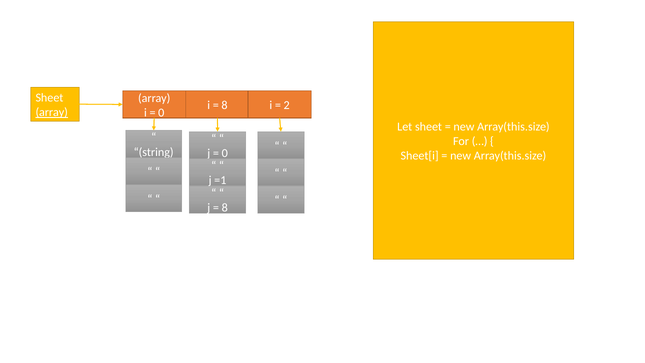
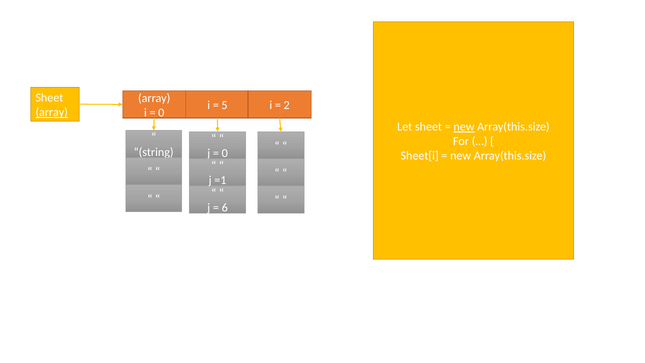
8 at (225, 105): 8 -> 5
new at (464, 127) underline: none -> present
8 at (225, 208): 8 -> 6
